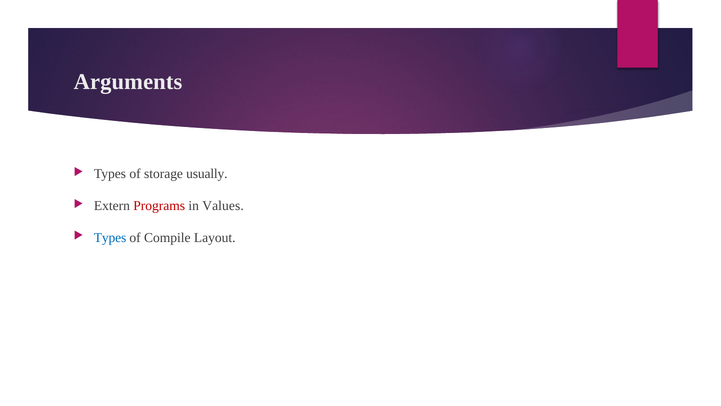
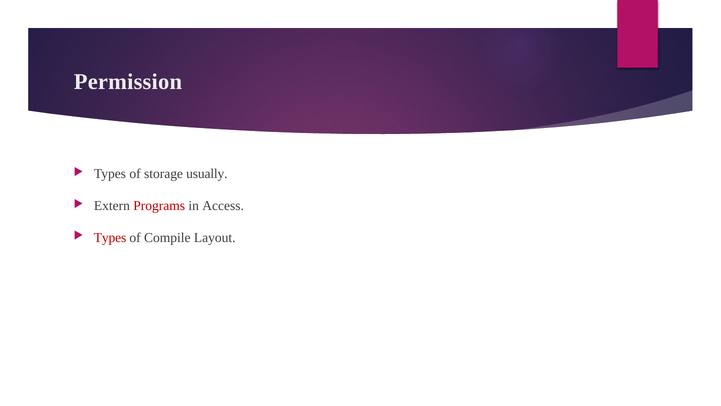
Arguments: Arguments -> Permission
Values: Values -> Access
Types at (110, 238) colour: blue -> red
